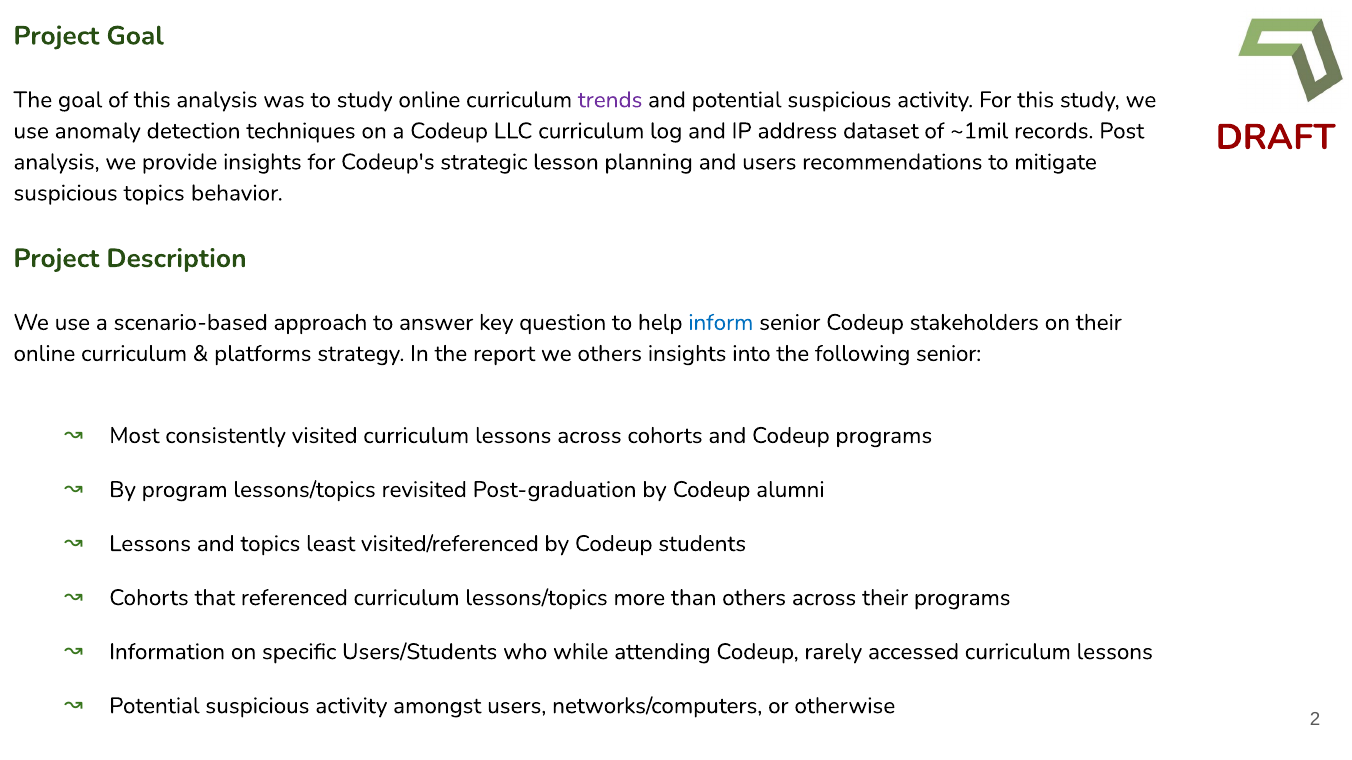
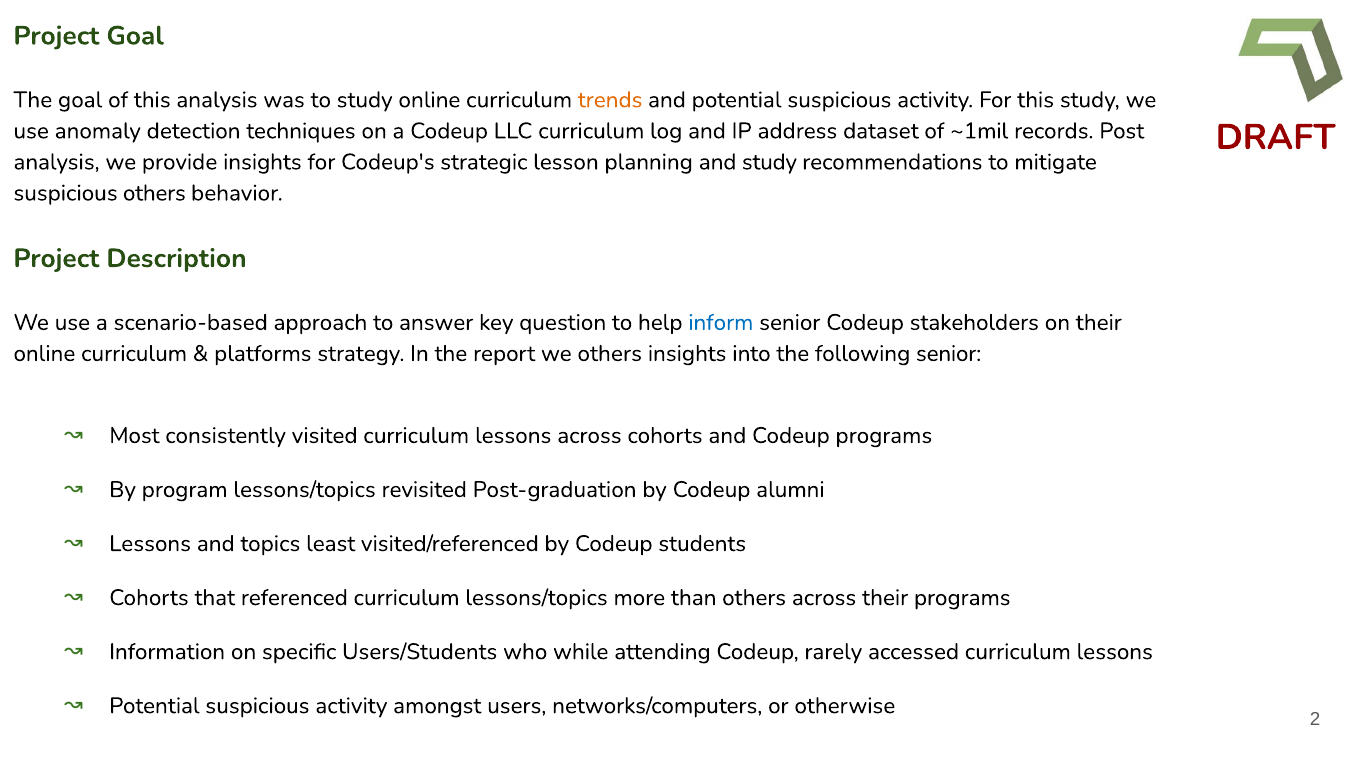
trends colour: purple -> orange
and users: users -> study
suspicious topics: topics -> others
